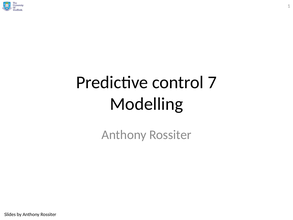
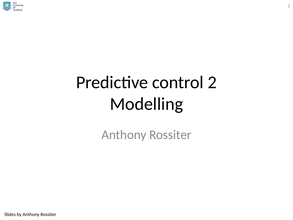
7: 7 -> 2
